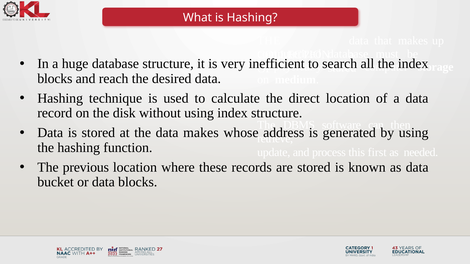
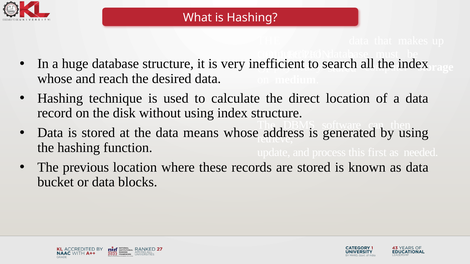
blocks at (55, 79): blocks -> whose
data makes: makes -> means
